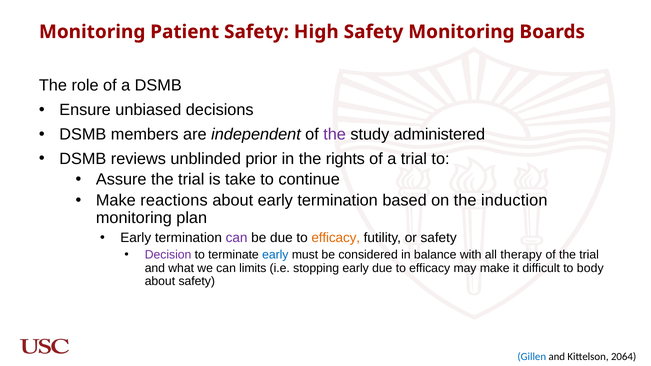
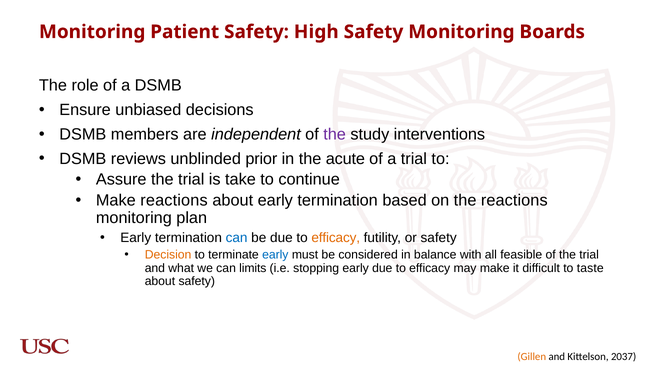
administered: administered -> interventions
rights: rights -> acute
the induction: induction -> reactions
can at (237, 238) colour: purple -> blue
Decision colour: purple -> orange
therapy: therapy -> feasible
body: body -> taste
Gillen colour: blue -> orange
2064: 2064 -> 2037
